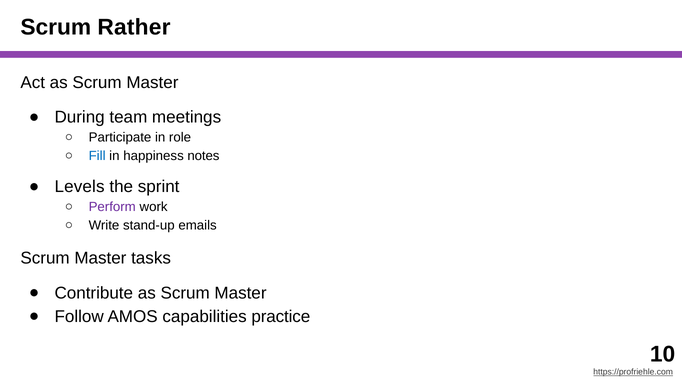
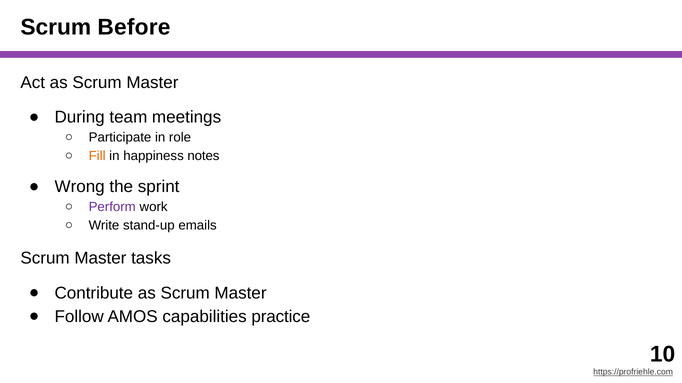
Rather: Rather -> Before
Fill colour: blue -> orange
Levels: Levels -> Wrong
